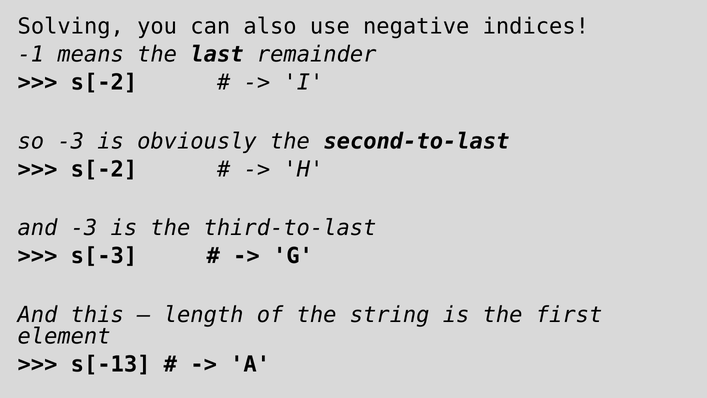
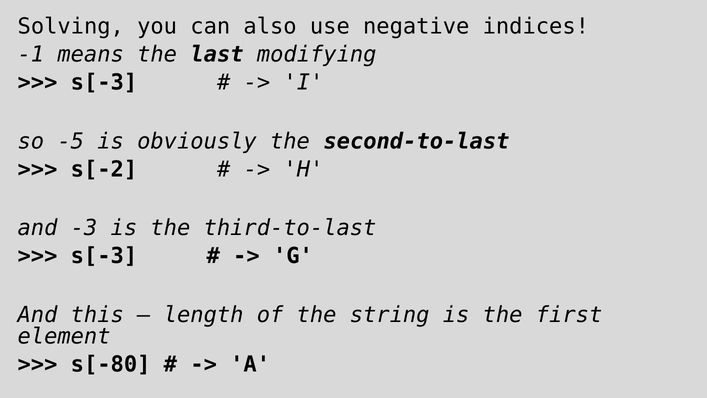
remainder: remainder -> modifying
s[-2 at (104, 83): s[-2 -> s[-3
so -3: -3 -> -5
s[-13: s[-13 -> s[-80
